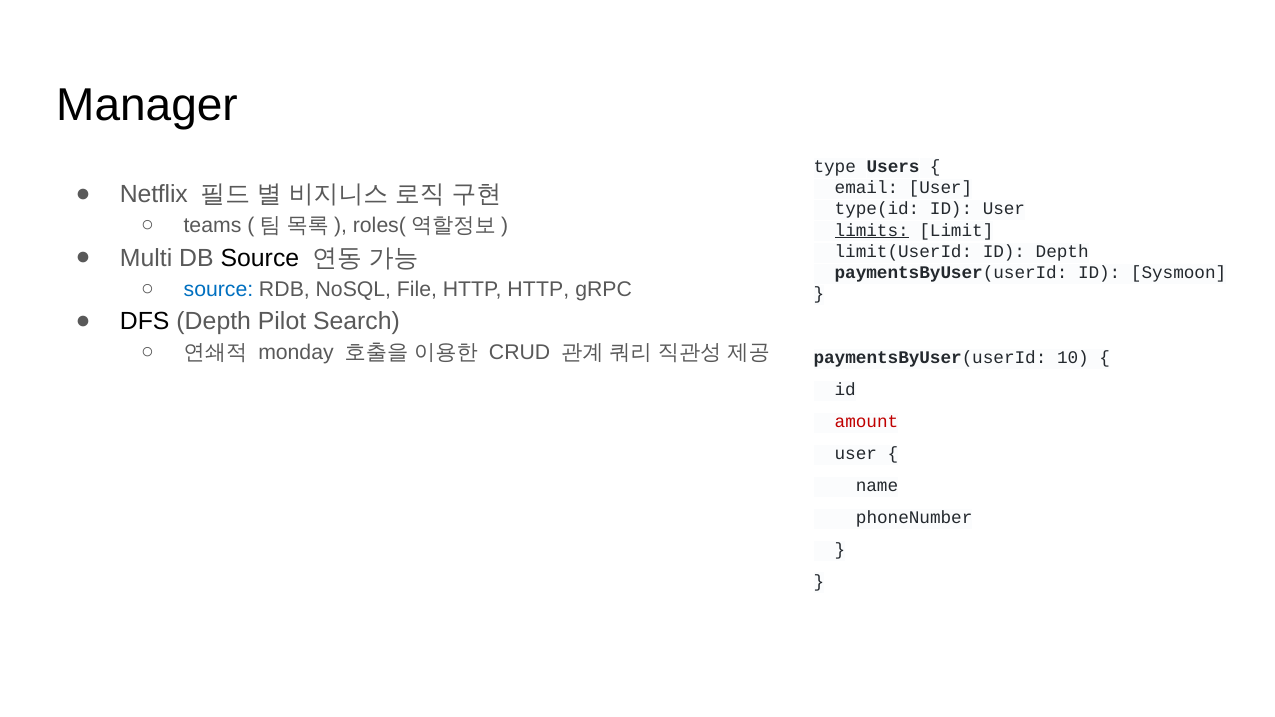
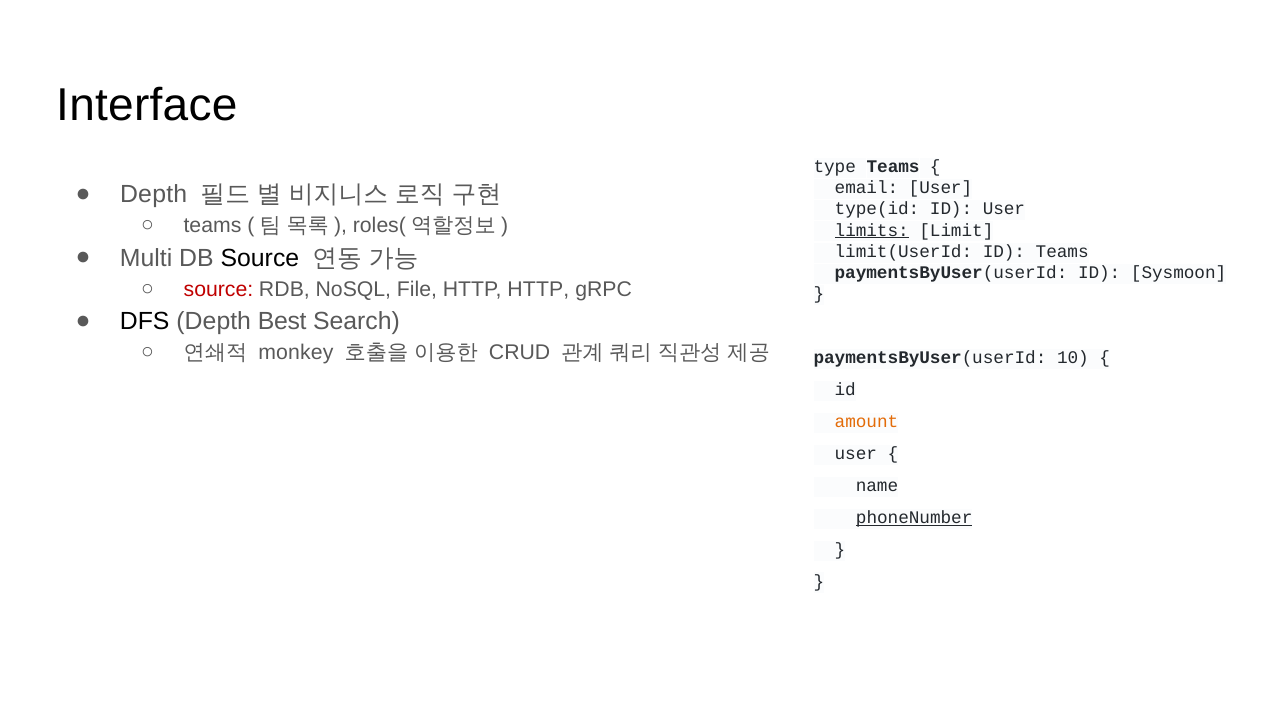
Manager: Manager -> Interface
type Users: Users -> Teams
Netflix at (154, 195): Netflix -> Depth
ID Depth: Depth -> Teams
source at (218, 289) colour: blue -> red
Pilot: Pilot -> Best
monday: monday -> monkey
amount colour: red -> orange
phoneNumber underline: none -> present
